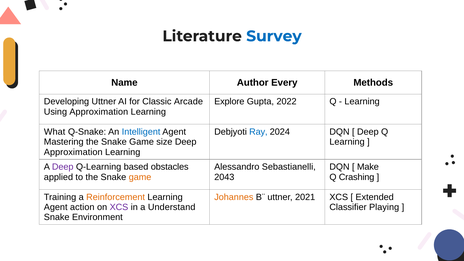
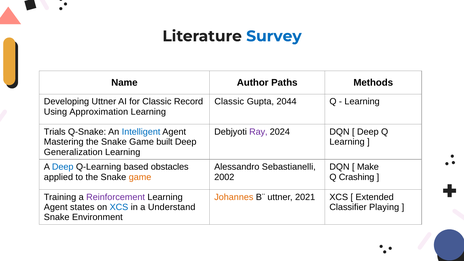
Every: Every -> Paths
Arcade: Arcade -> Record
Explore at (229, 102): Explore -> Classic
2022: 2022 -> 2044
What: What -> Trials
Ray colour: blue -> purple
size: size -> built
Approximation at (73, 152): Approximation -> Generalization
Deep at (63, 167) colour: purple -> blue
2043: 2043 -> 2002
Reinforcement colour: orange -> purple
action: action -> states
XCS at (119, 207) colour: purple -> blue
